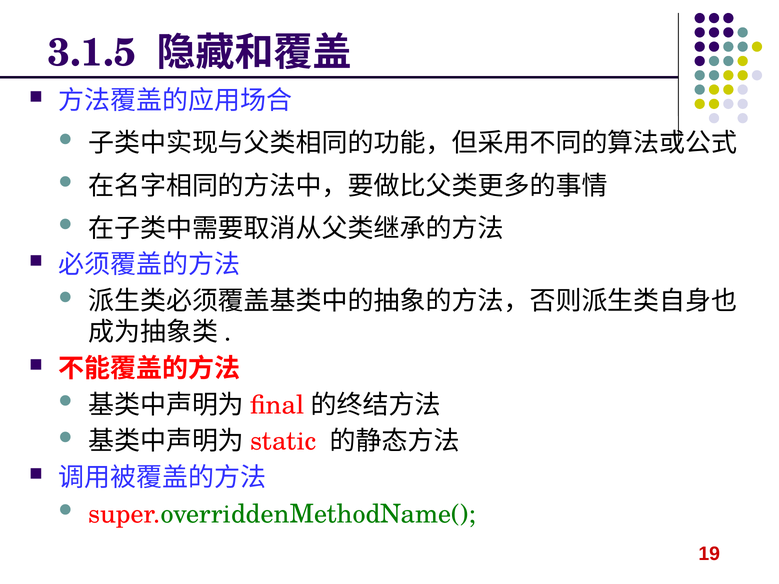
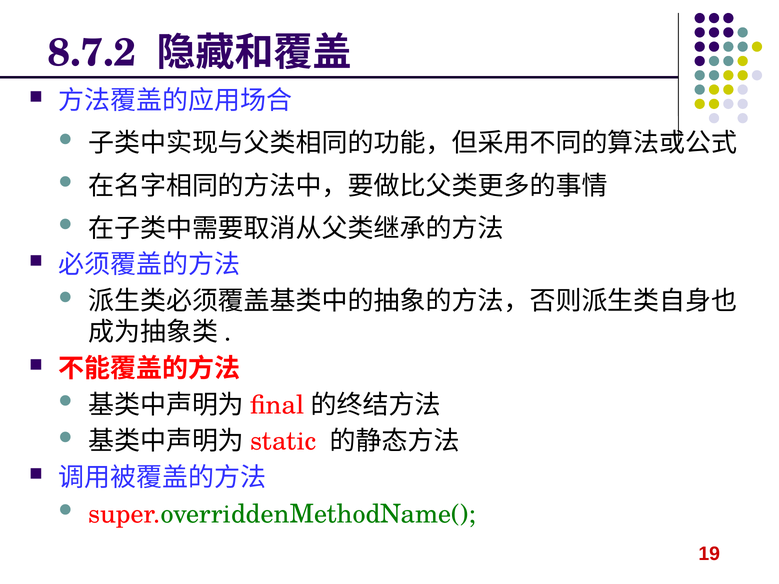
3.1.5: 3.1.5 -> 8.7.2
